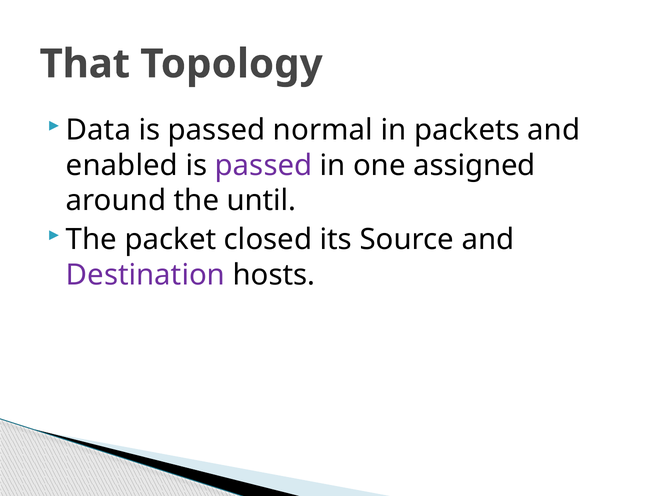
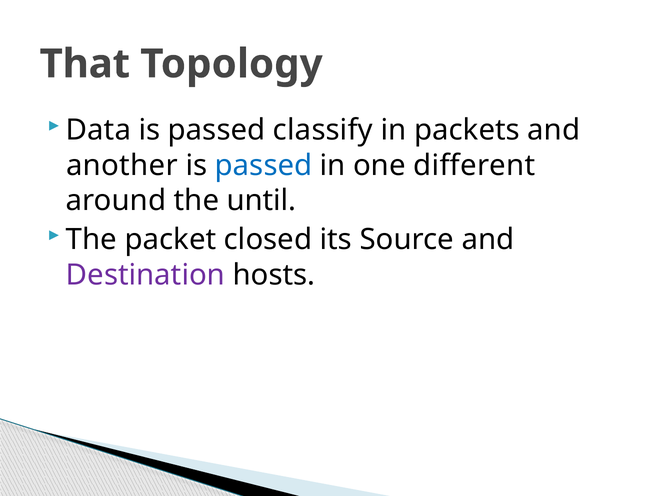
normal: normal -> classify
enabled: enabled -> another
passed at (264, 165) colour: purple -> blue
assigned: assigned -> different
